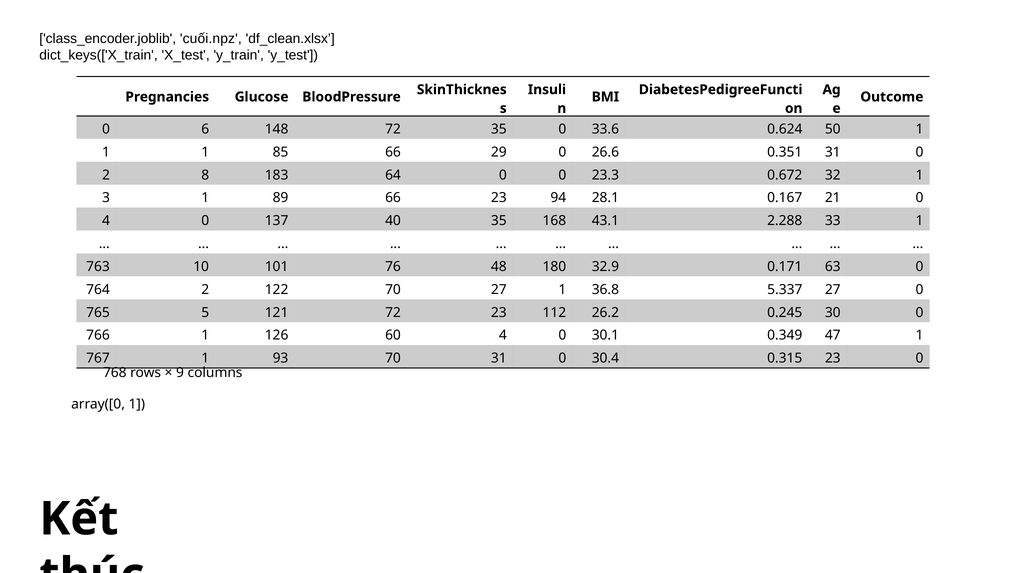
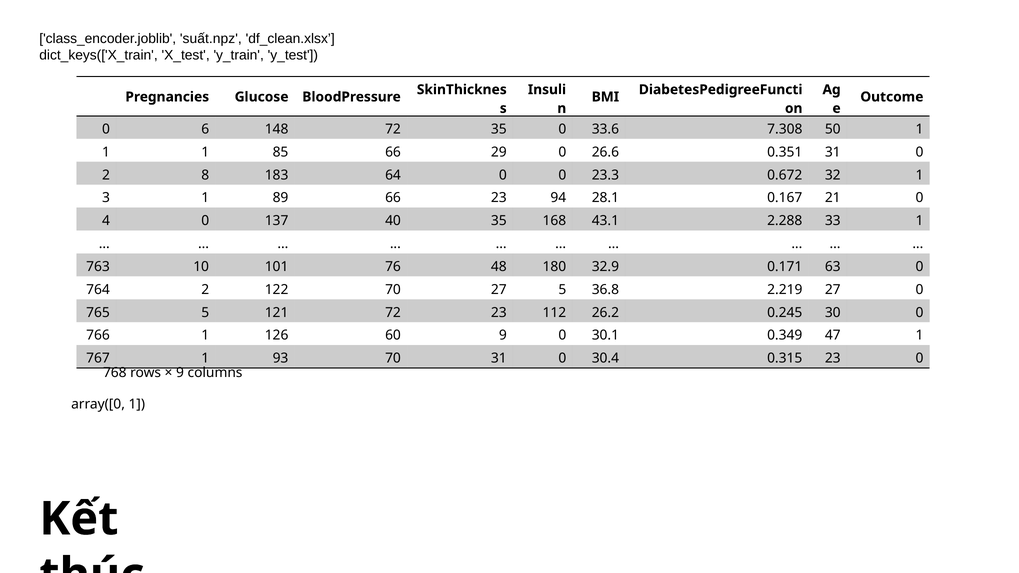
cuối.npz: cuối.npz -> suất.npz
0.624: 0.624 -> 7.308
27 1: 1 -> 5
5.337: 5.337 -> 2.219
60 4: 4 -> 9
